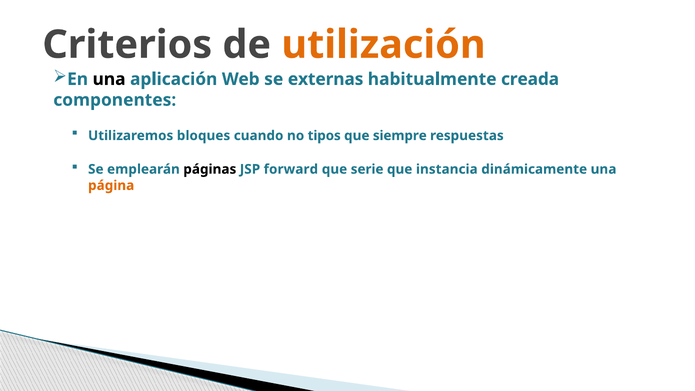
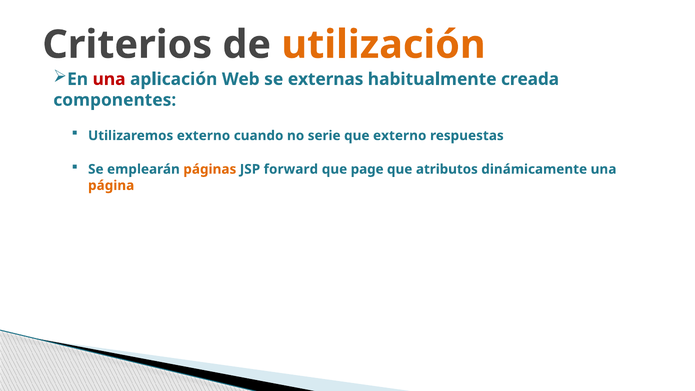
una at (109, 79) colour: black -> red
Utilizaremos bloques: bloques -> externo
tipos: tipos -> serie
que siempre: siempre -> externo
páginas colour: black -> orange
serie: serie -> page
instancia: instancia -> atributos
